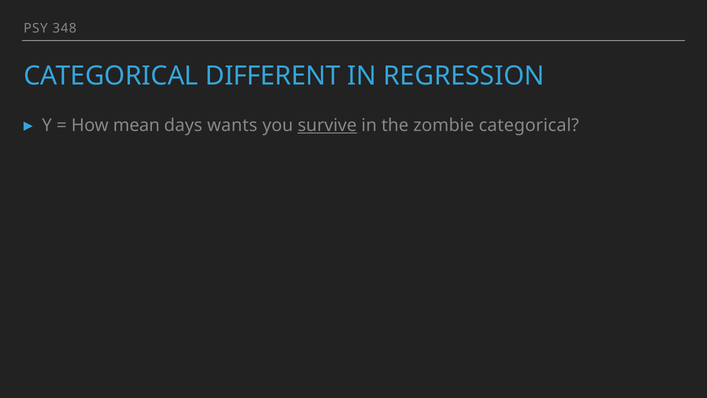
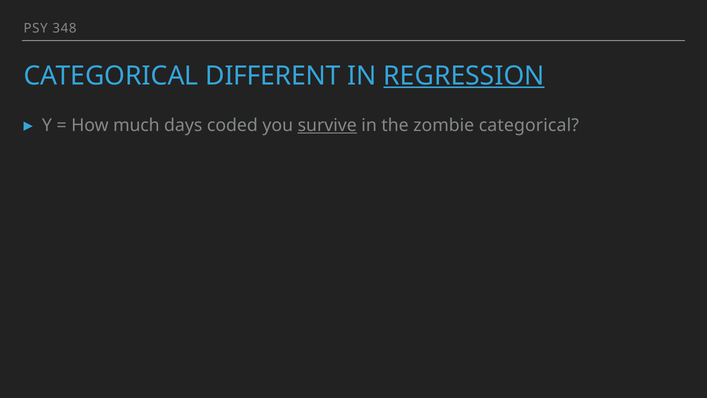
REGRESSION underline: none -> present
mean: mean -> much
wants: wants -> coded
